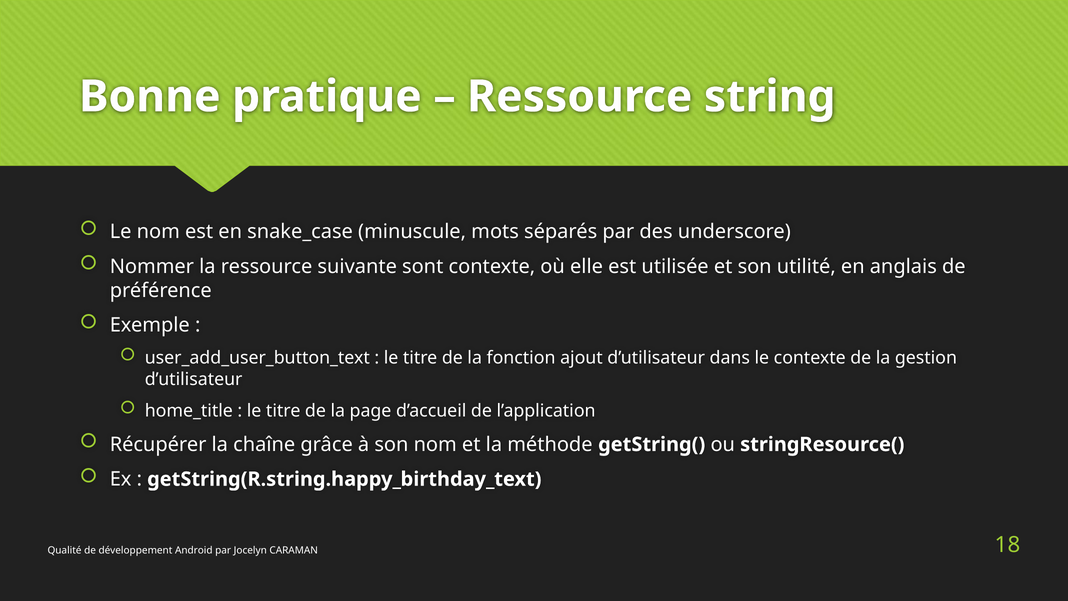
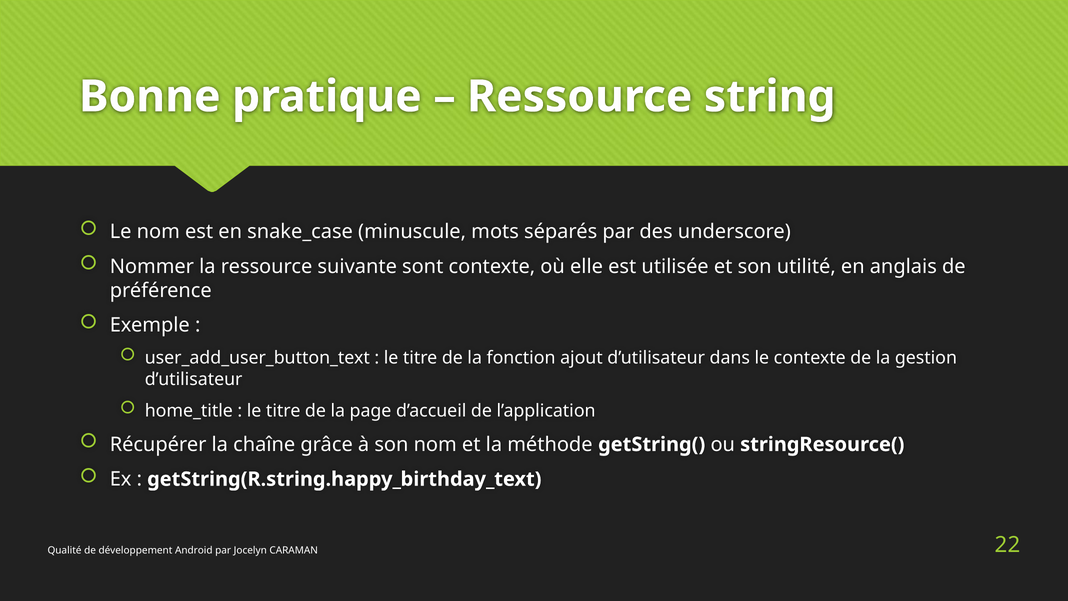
18: 18 -> 22
